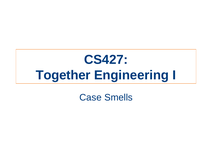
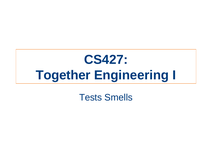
Case: Case -> Tests
